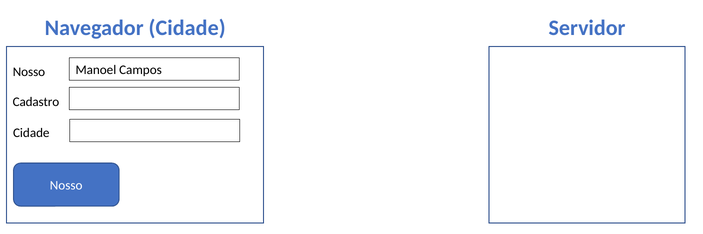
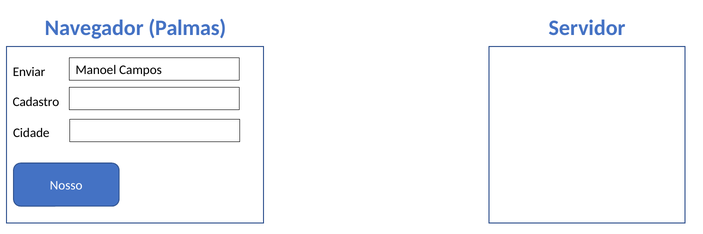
Navegador Cidade: Cidade -> Palmas
Nosso at (29, 72): Nosso -> Enviar
